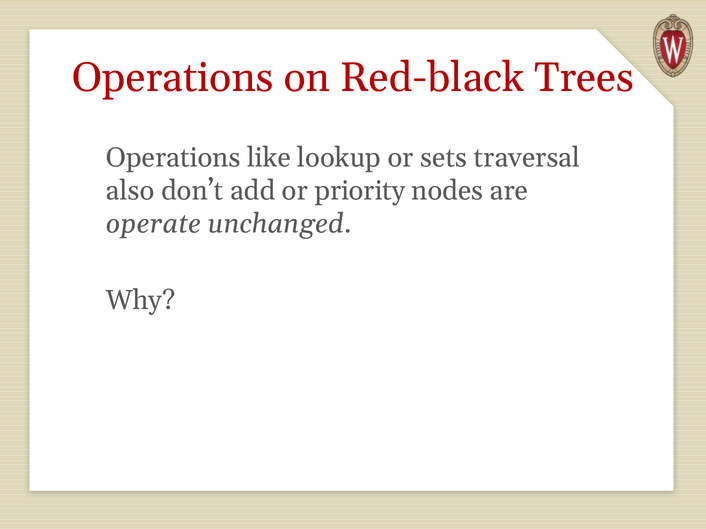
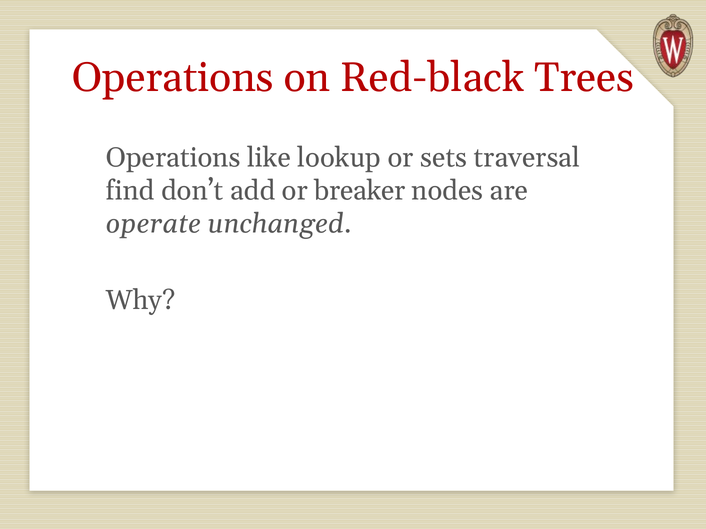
also: also -> find
priority: priority -> breaker
